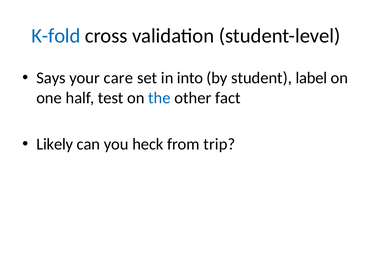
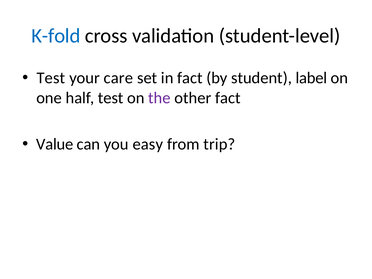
Says at (51, 78): Says -> Test
in into: into -> fact
the colour: blue -> purple
Likely: Likely -> Value
heck: heck -> easy
